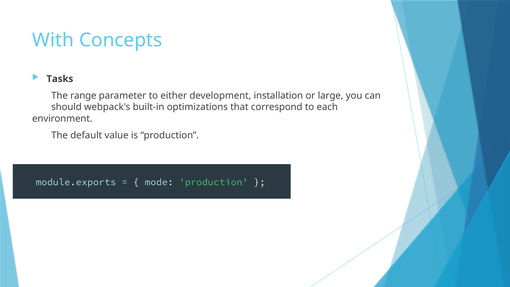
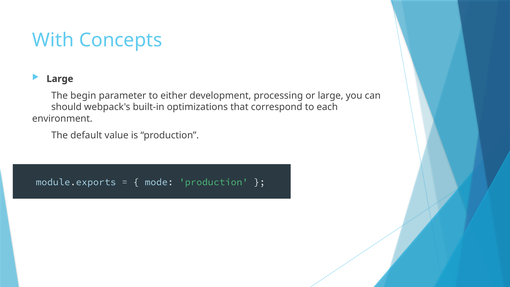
Tasks at (60, 79): Tasks -> Large
range: range -> begin
installation: installation -> processing
